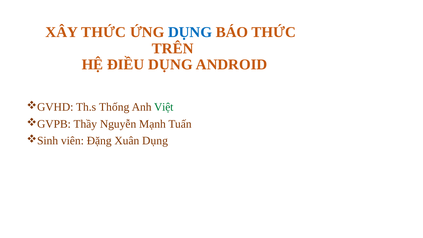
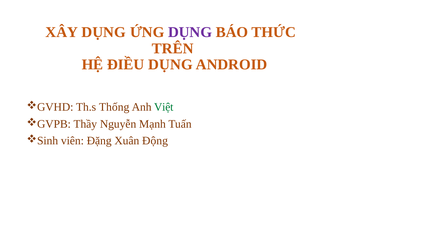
XÂY THỨC: THỨC -> DỤNG
DỤNG at (190, 32) colour: blue -> purple
Xuân Dụng: Dụng -> Động
